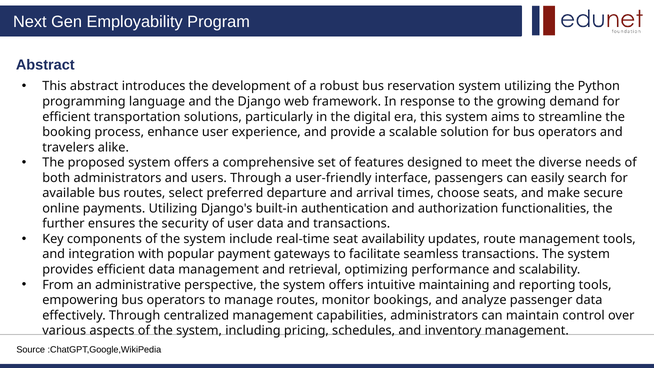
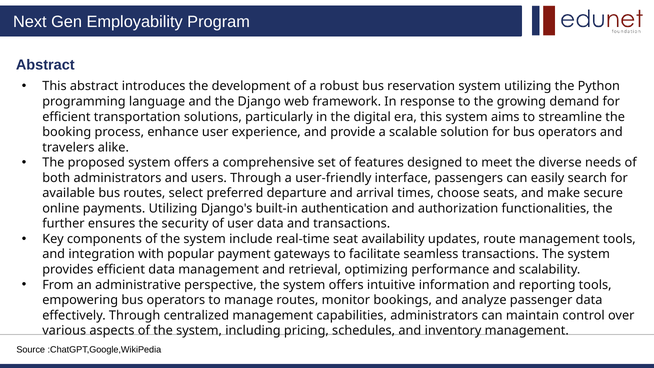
maintaining: maintaining -> information
